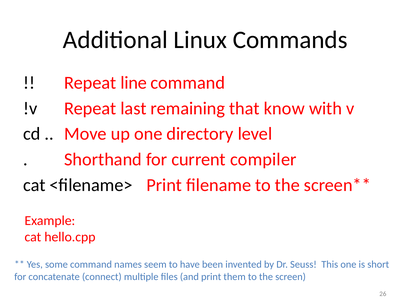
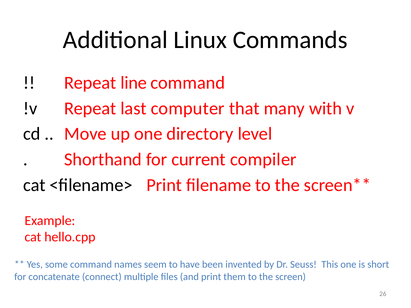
remaining: remaining -> computer
know: know -> many
